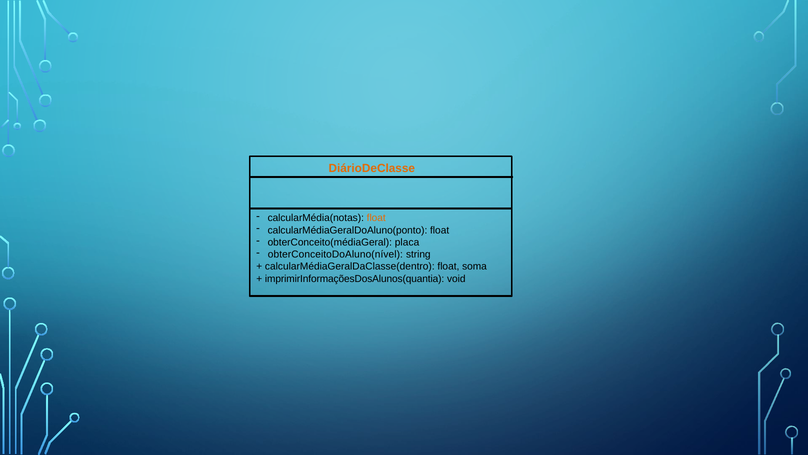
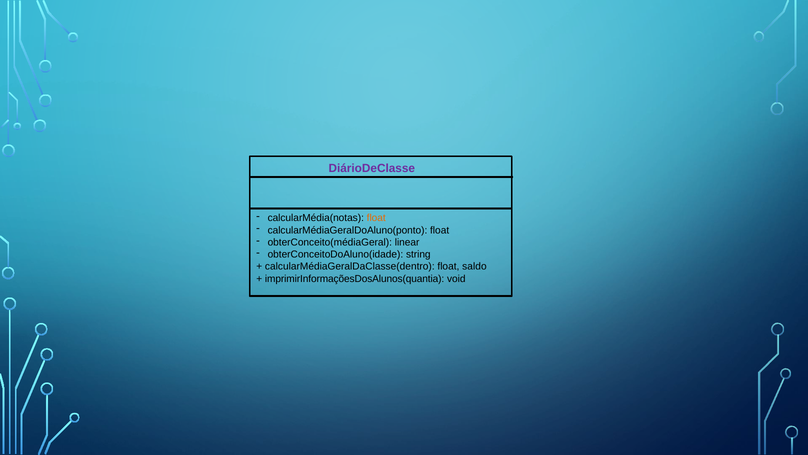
DiárioDeClasse colour: orange -> purple
placa: placa -> linear
obterConceitoDoAluno(nível: obterConceitoDoAluno(nível -> obterConceitoDoAluno(idade
soma: soma -> saldo
